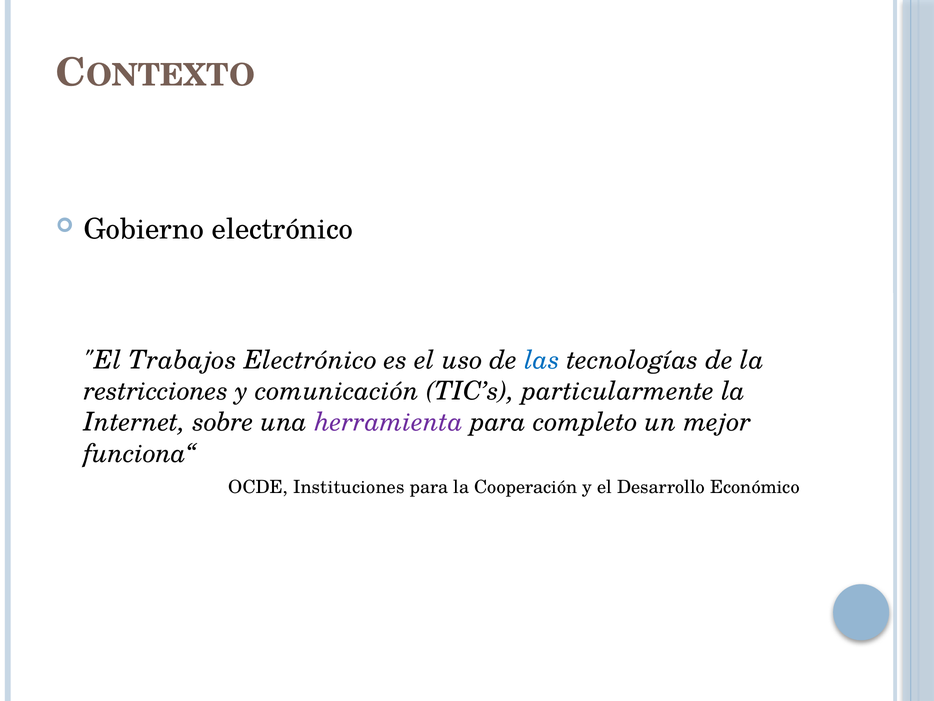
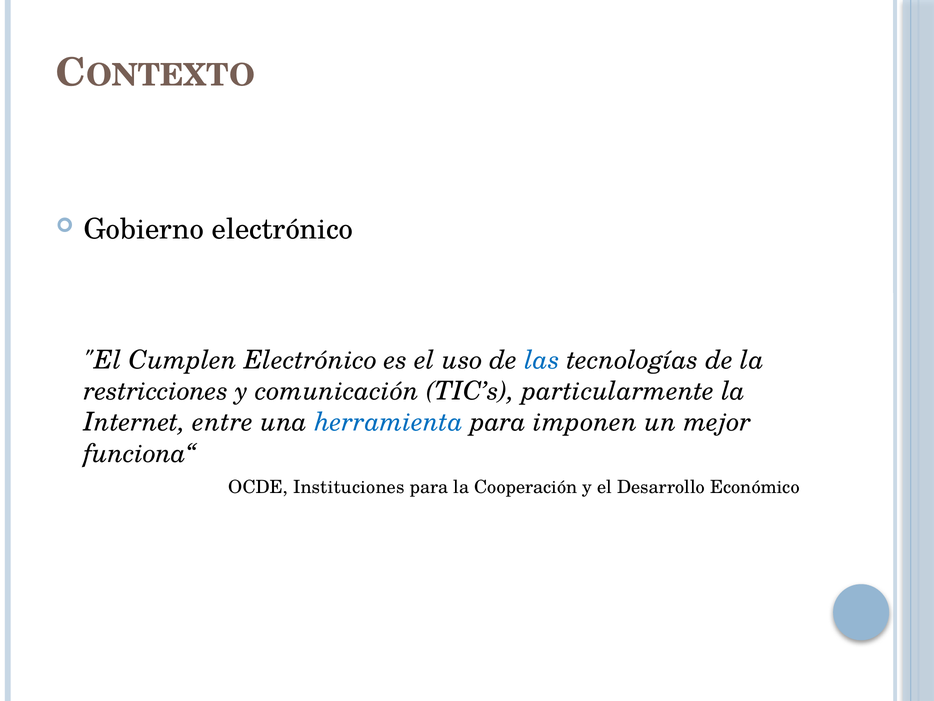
Trabajos: Trabajos -> Cumplen
sobre: sobre -> entre
herramienta colour: purple -> blue
completo: completo -> imponen
